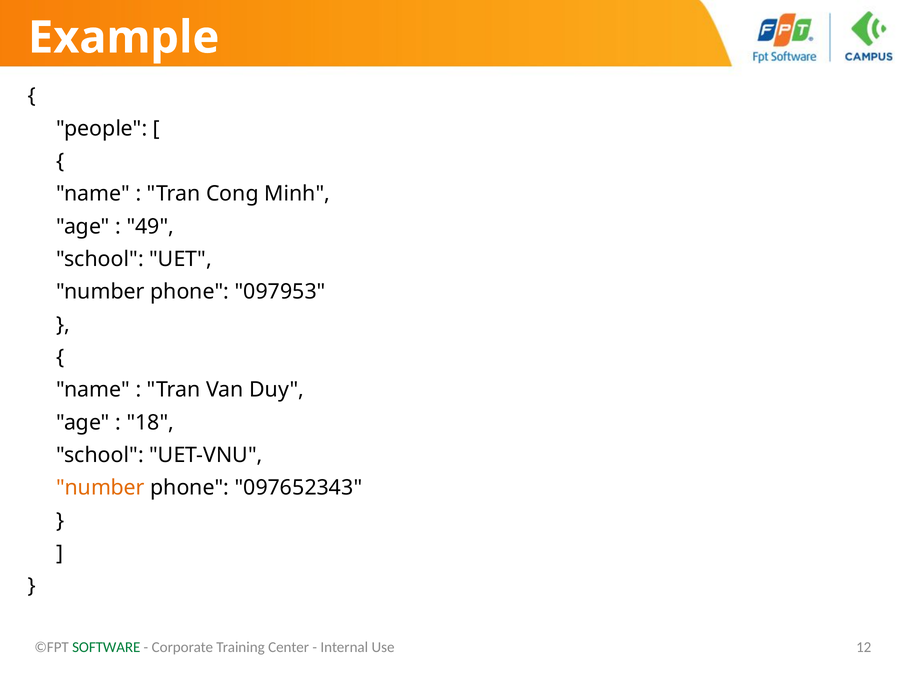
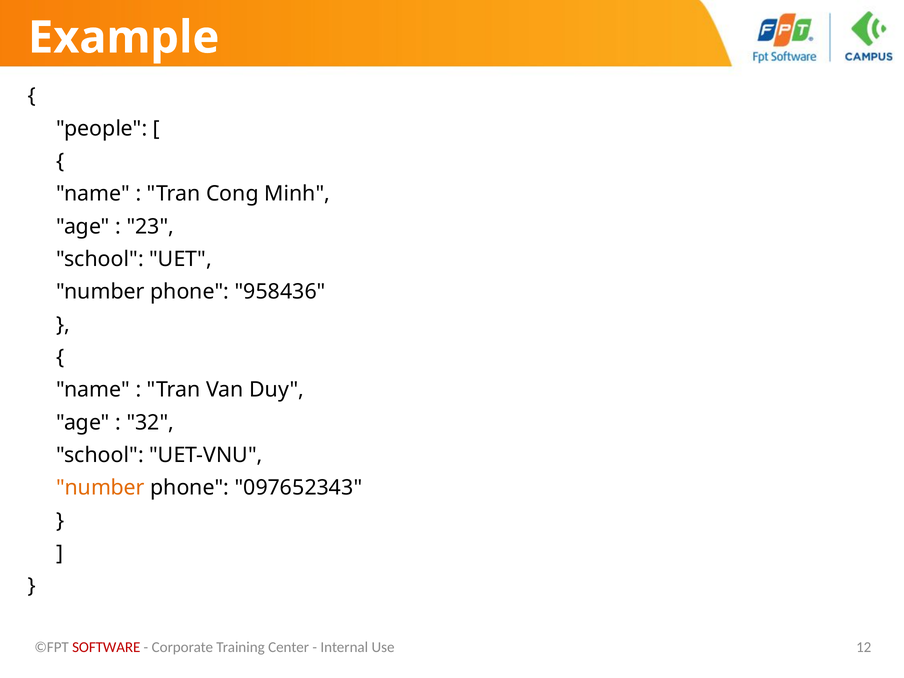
49: 49 -> 23
097953: 097953 -> 958436
18: 18 -> 32
SOFTWARE colour: green -> red
